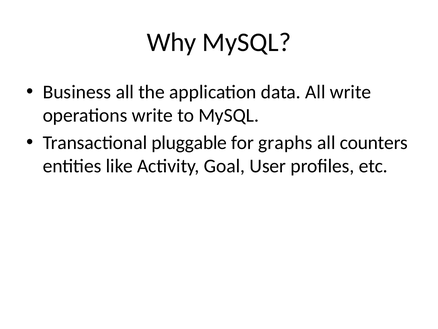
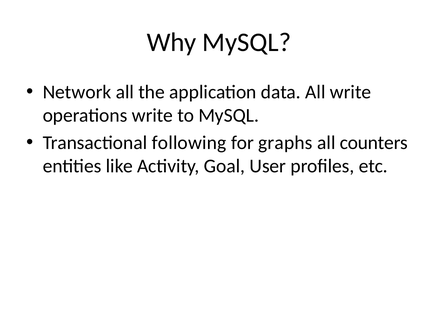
Business: Business -> Network
pluggable: pluggable -> following
